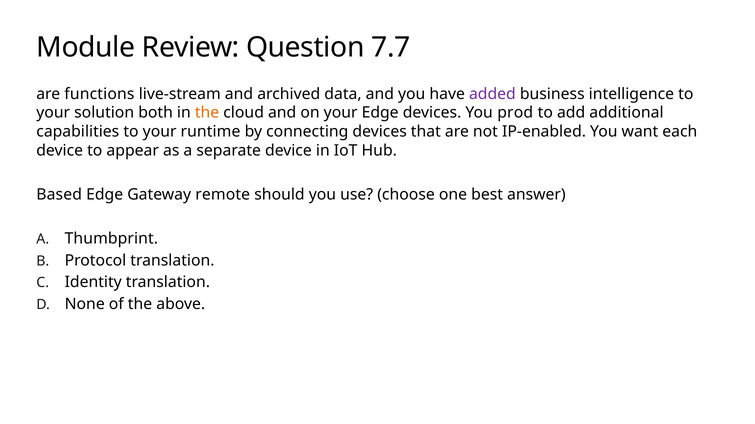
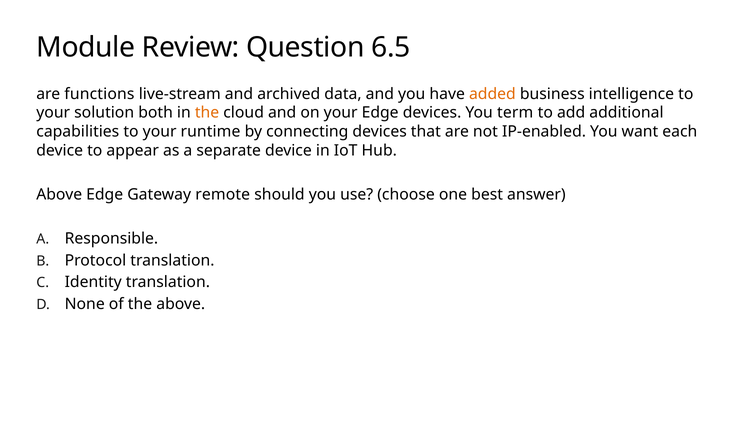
7.7: 7.7 -> 6.5
added colour: purple -> orange
prod: prod -> term
Based at (59, 195): Based -> Above
Thumbprint: Thumbprint -> Responsible
